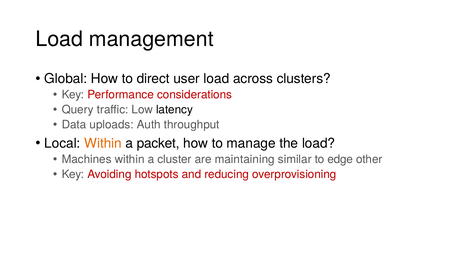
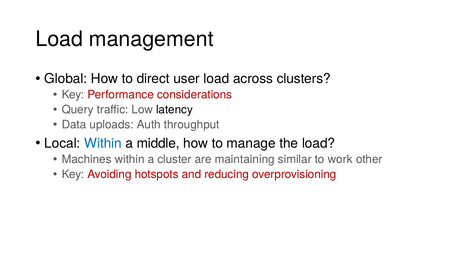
Within at (103, 143) colour: orange -> blue
packet: packet -> middle
edge: edge -> work
